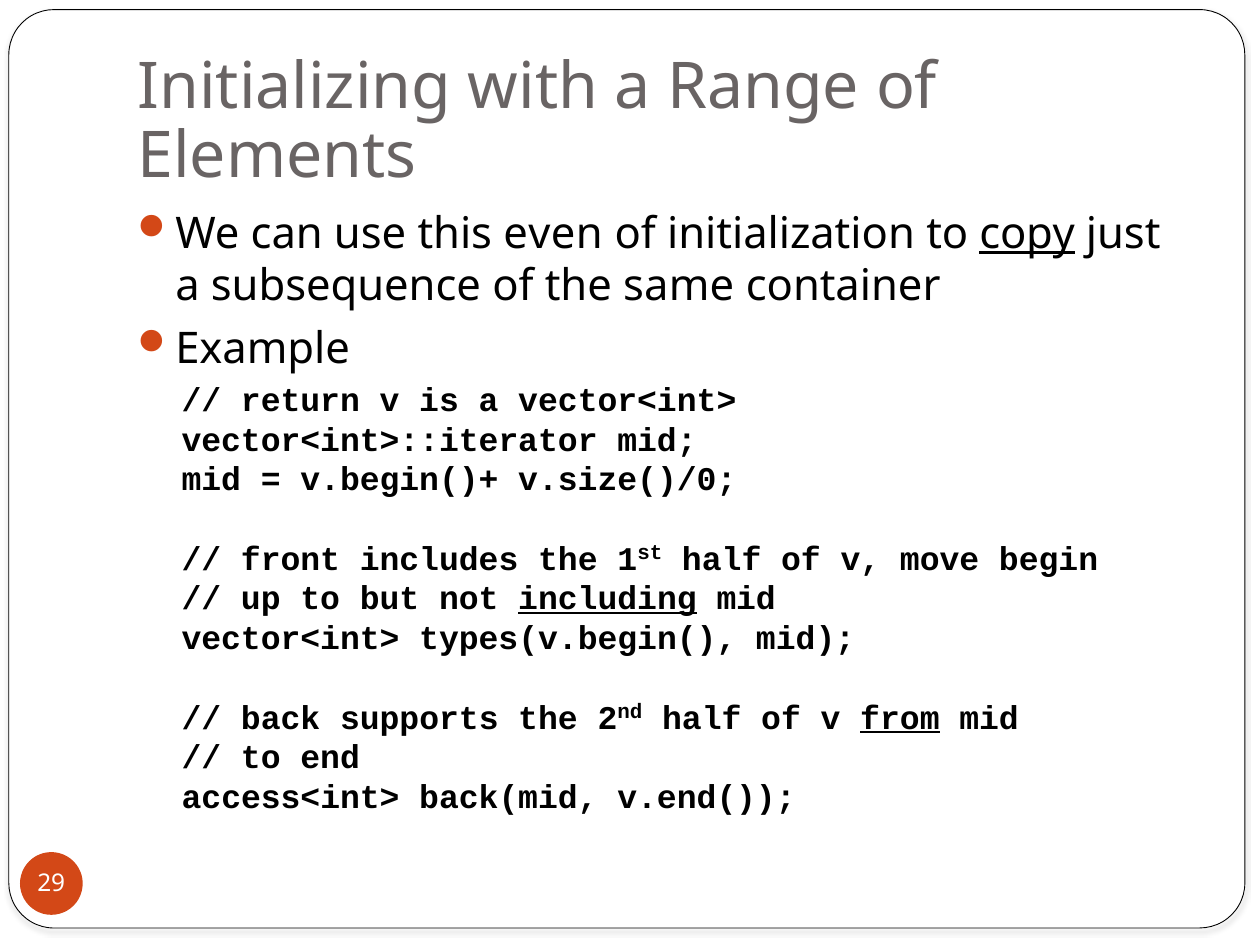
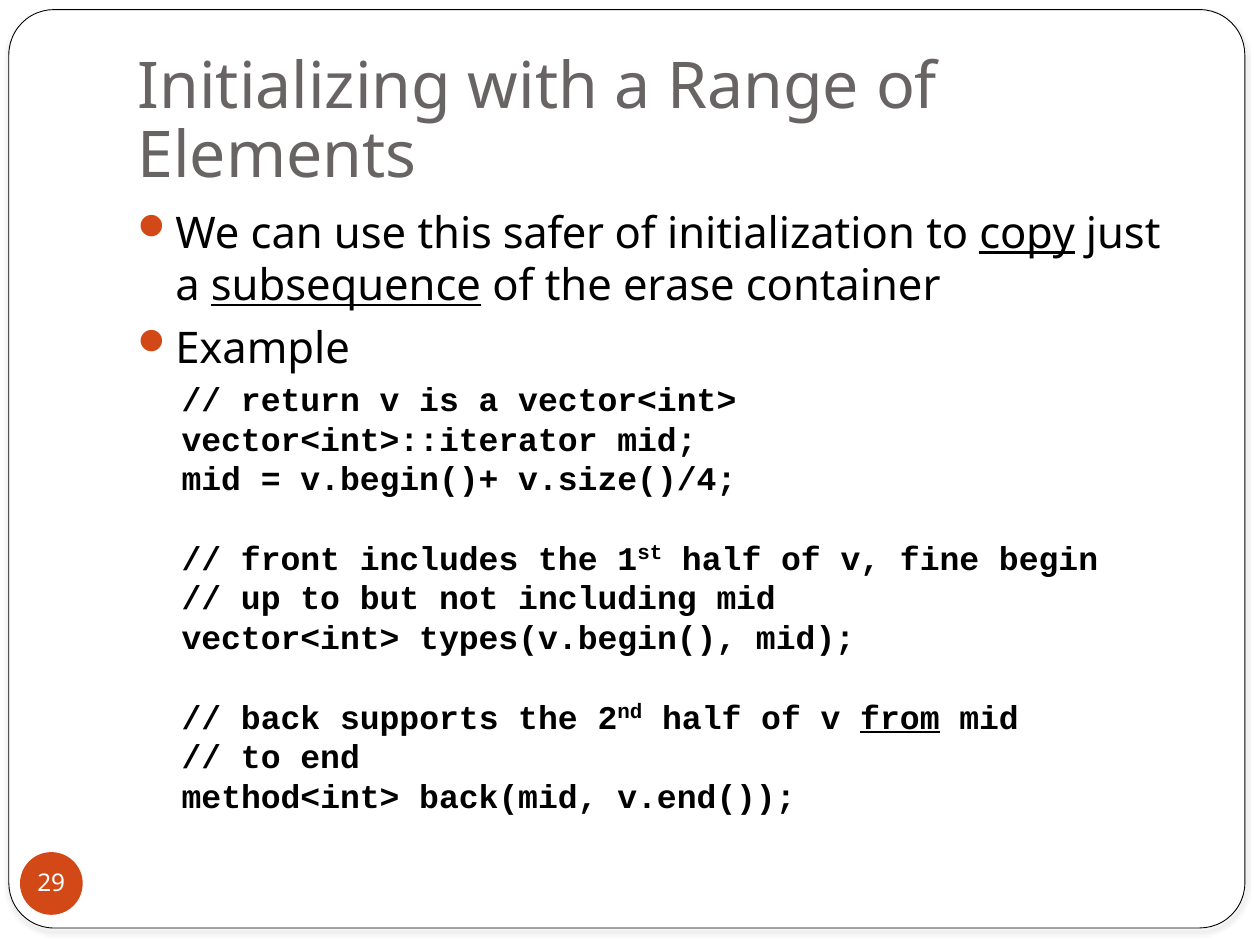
even: even -> safer
subsequence underline: none -> present
same: same -> erase
v.size()/0: v.size()/0 -> v.size()/4
move: move -> fine
including underline: present -> none
access<int>: access<int> -> method<int>
